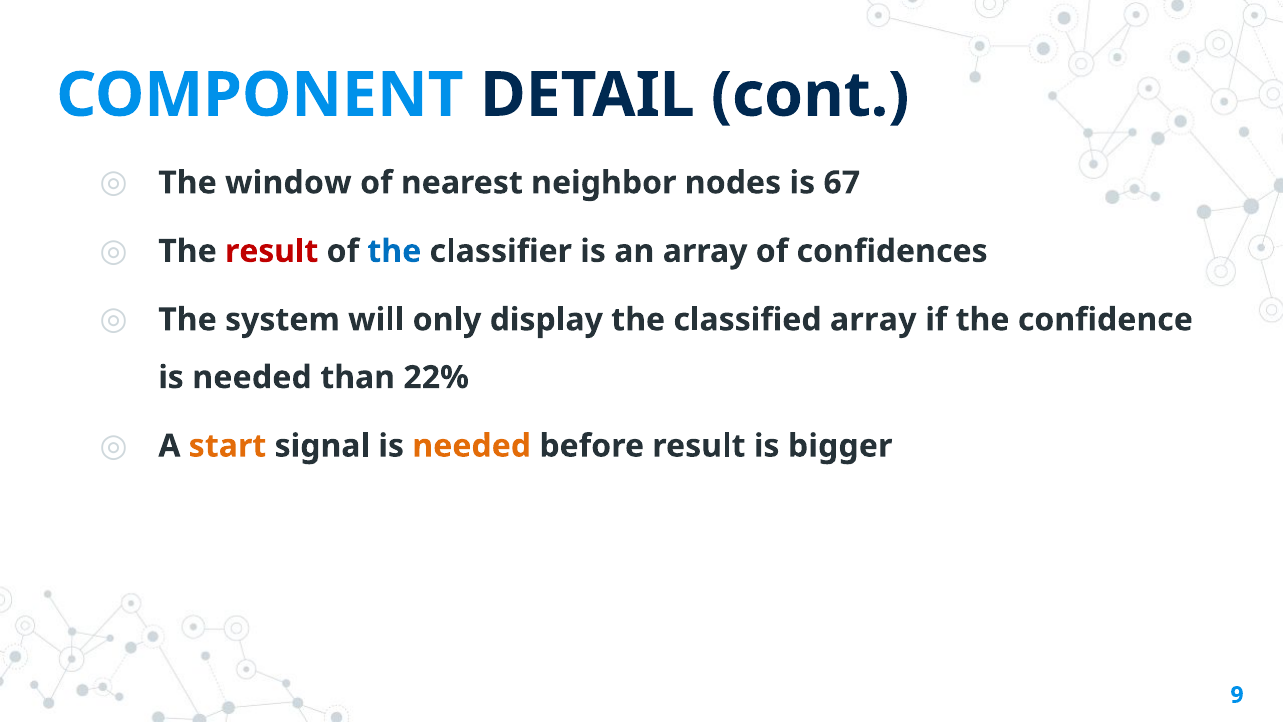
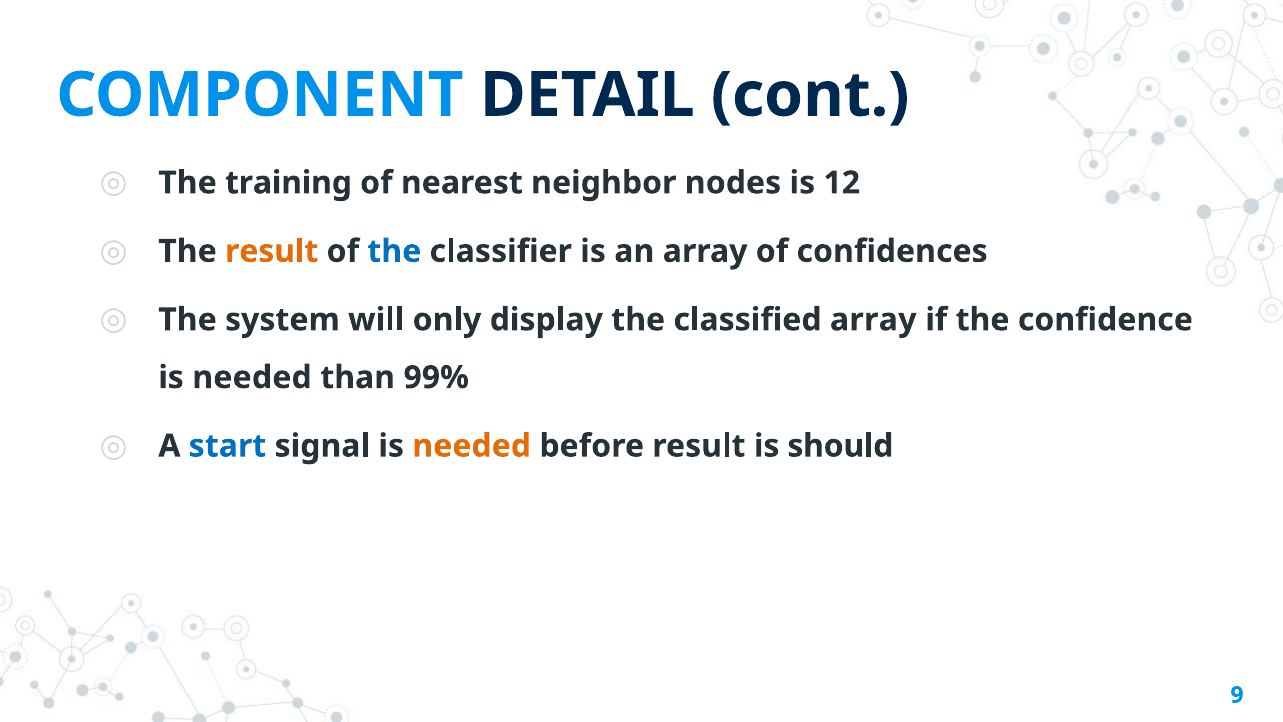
window: window -> training
67: 67 -> 12
result at (272, 251) colour: red -> orange
22%: 22% -> 99%
start colour: orange -> blue
bigger: bigger -> should
